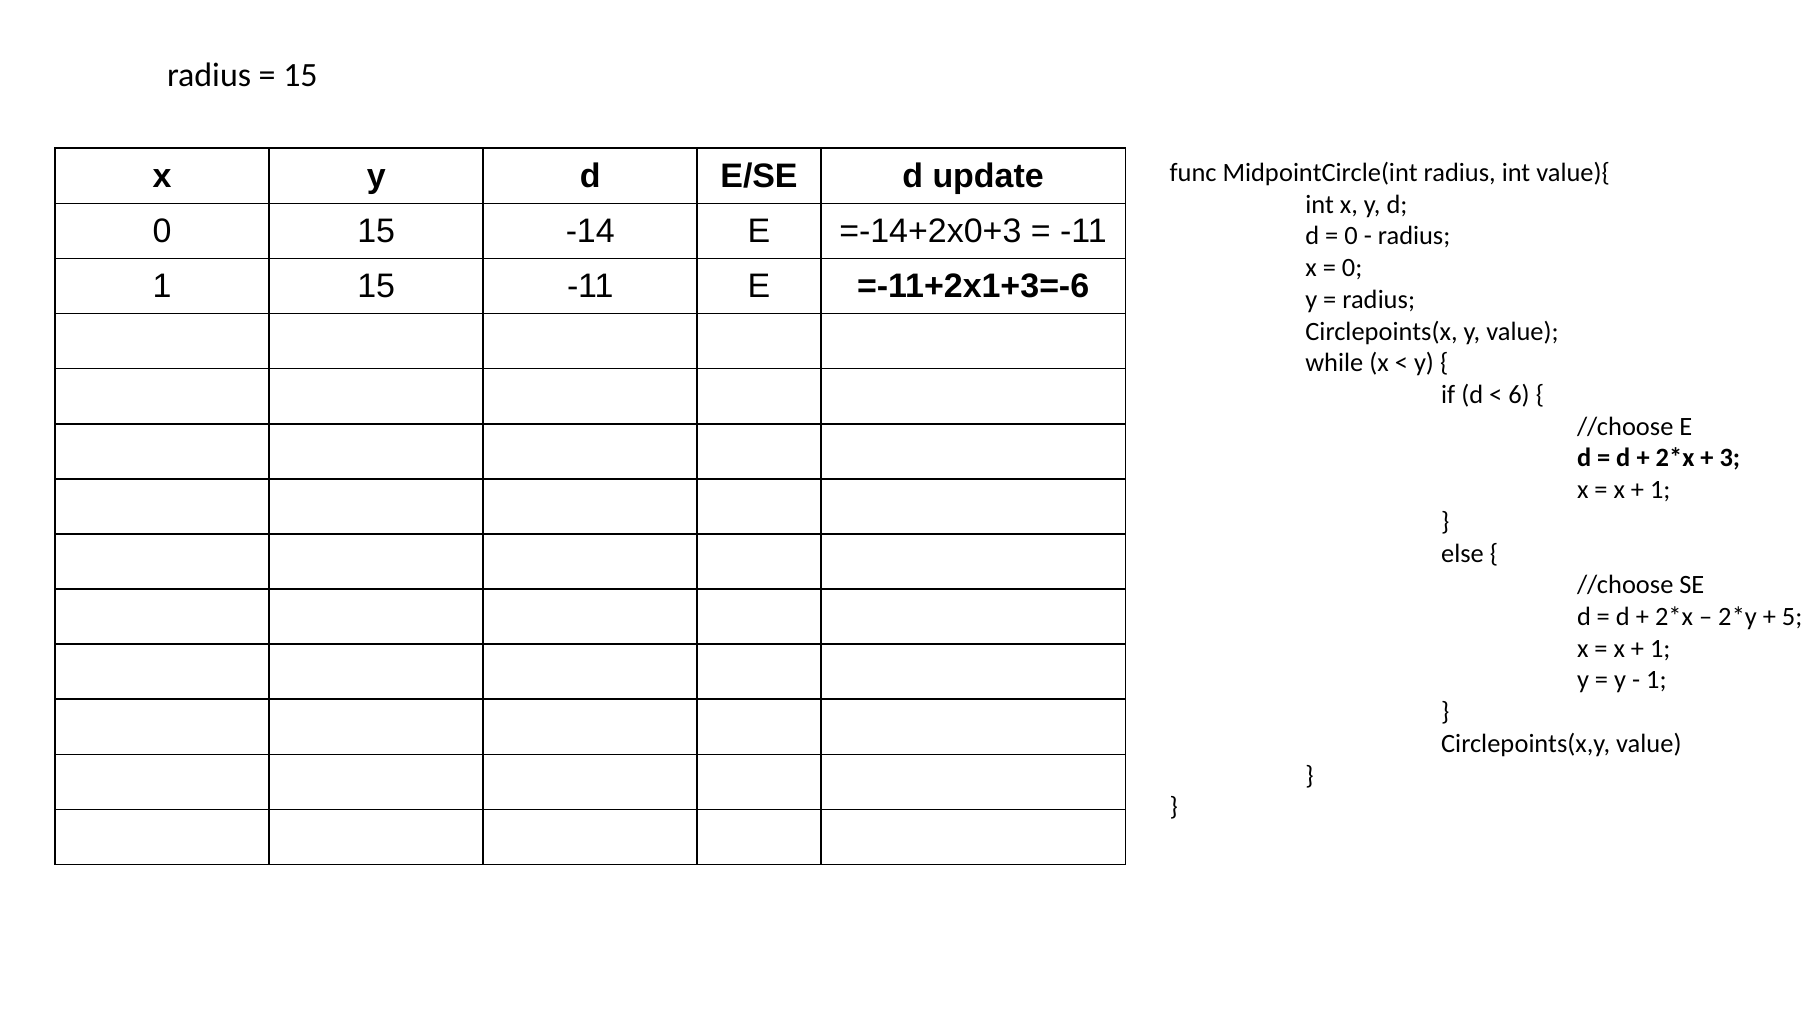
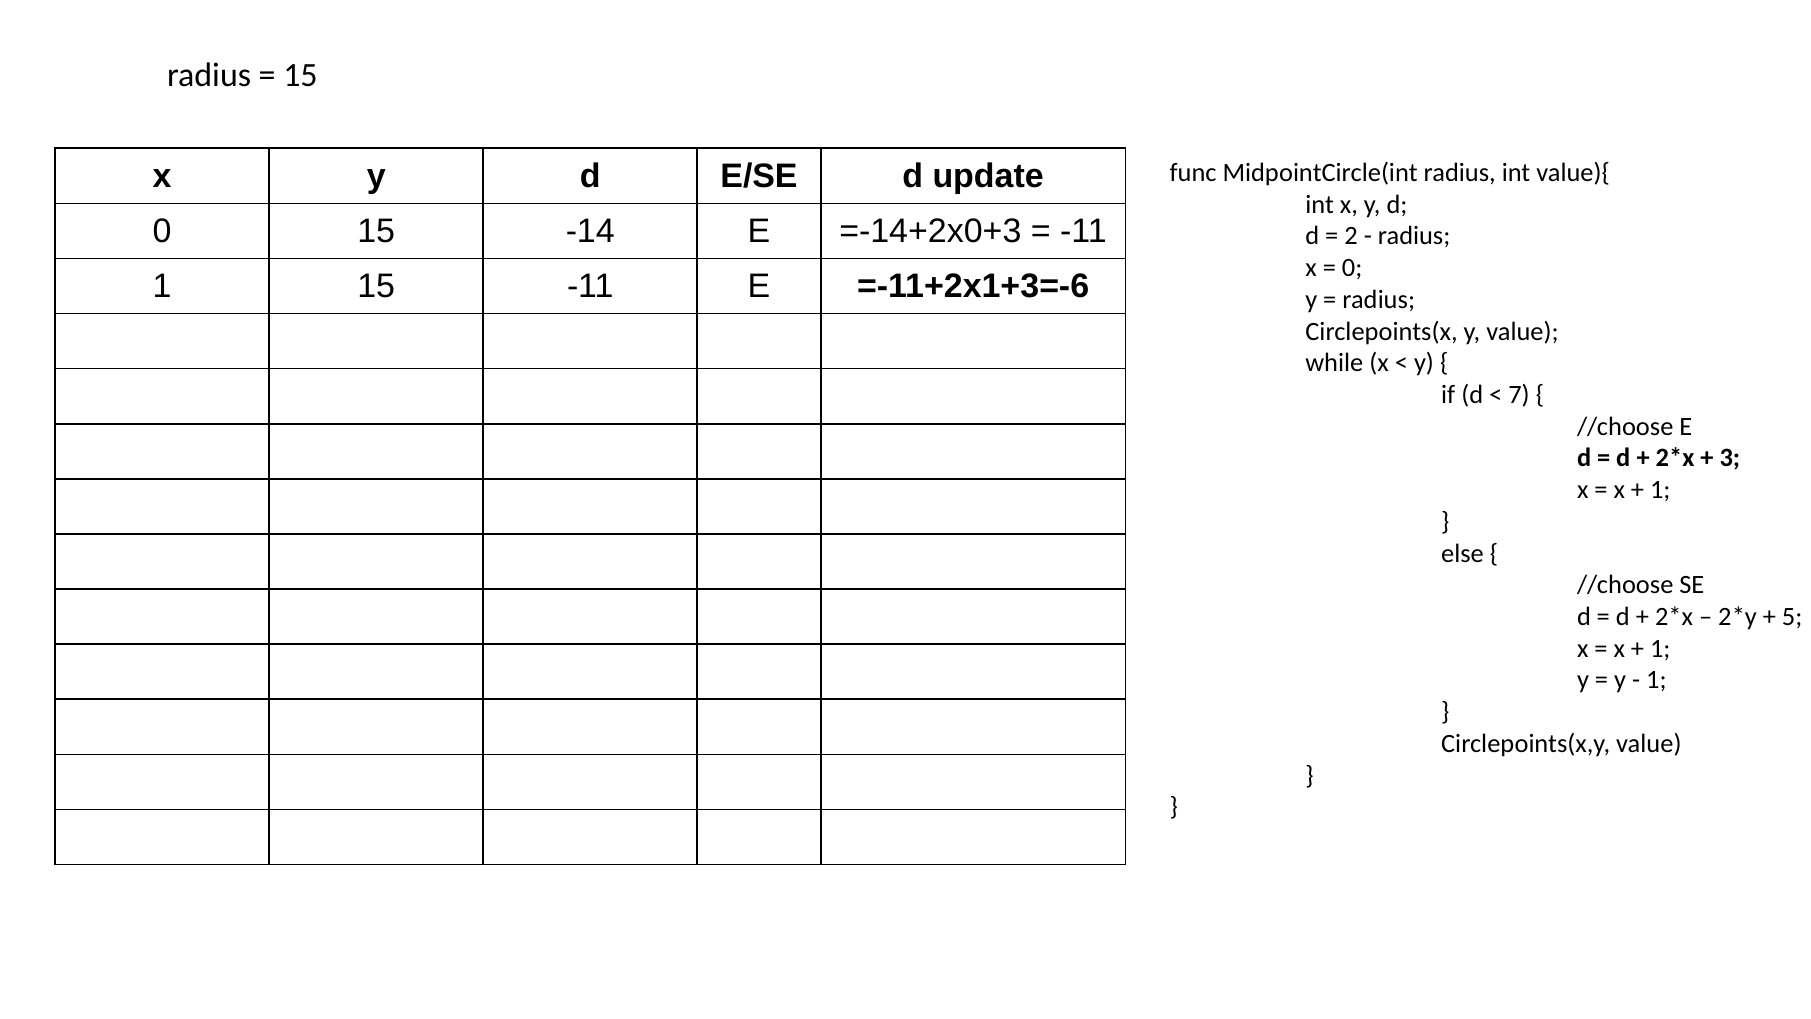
0 at (1351, 236): 0 -> 2
6: 6 -> 7
